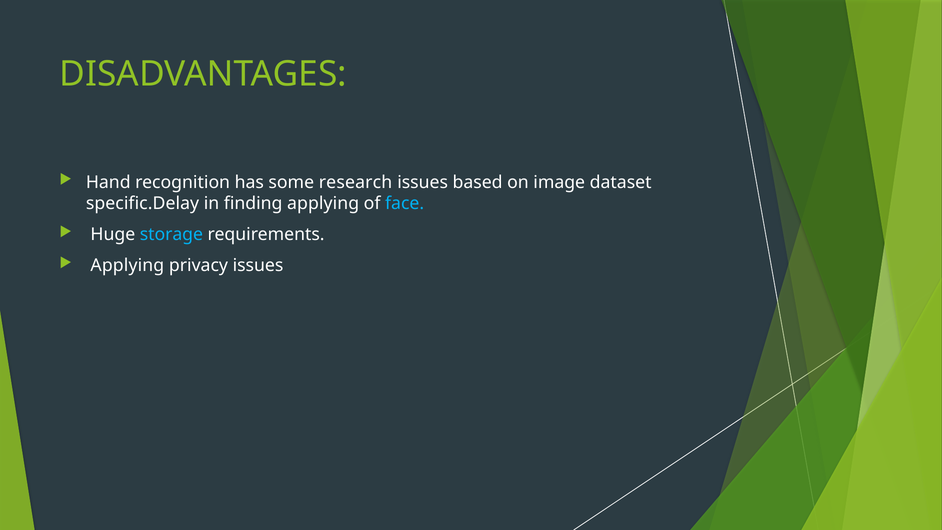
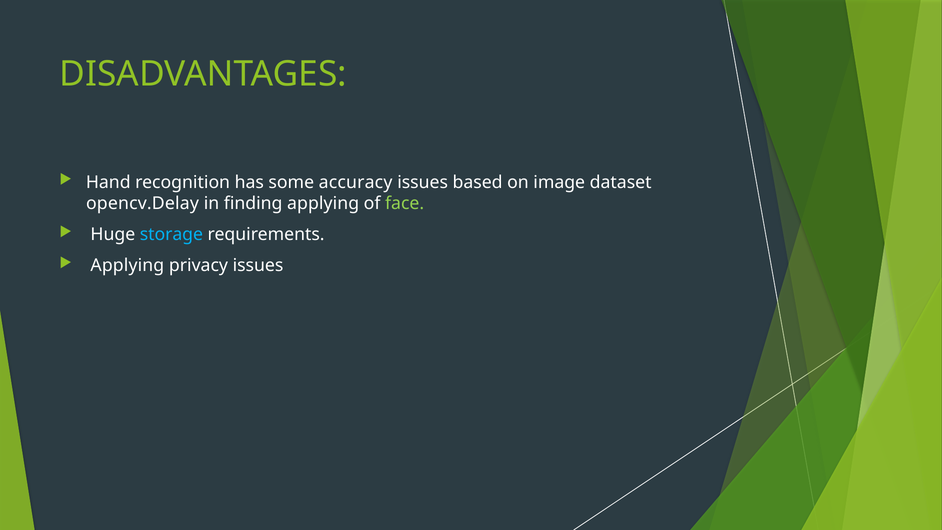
research: research -> accuracy
specific.Delay: specific.Delay -> opencv.Delay
face colour: light blue -> light green
